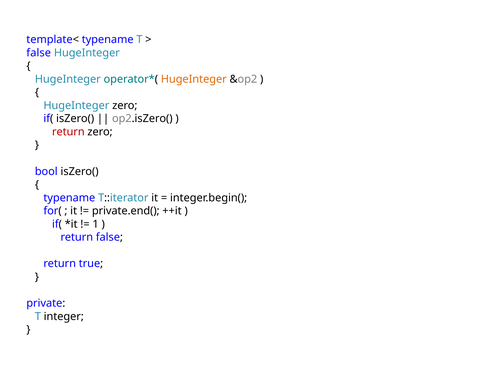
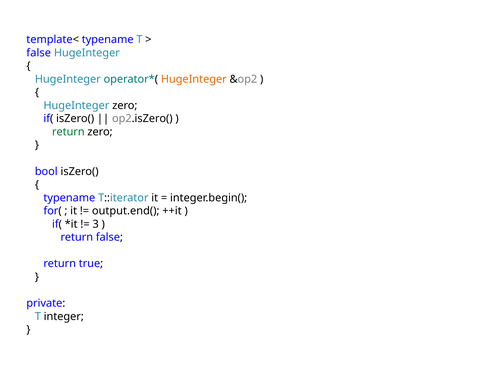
return at (68, 132) colour: red -> green
private.end(: private.end( -> output.end(
1: 1 -> 3
